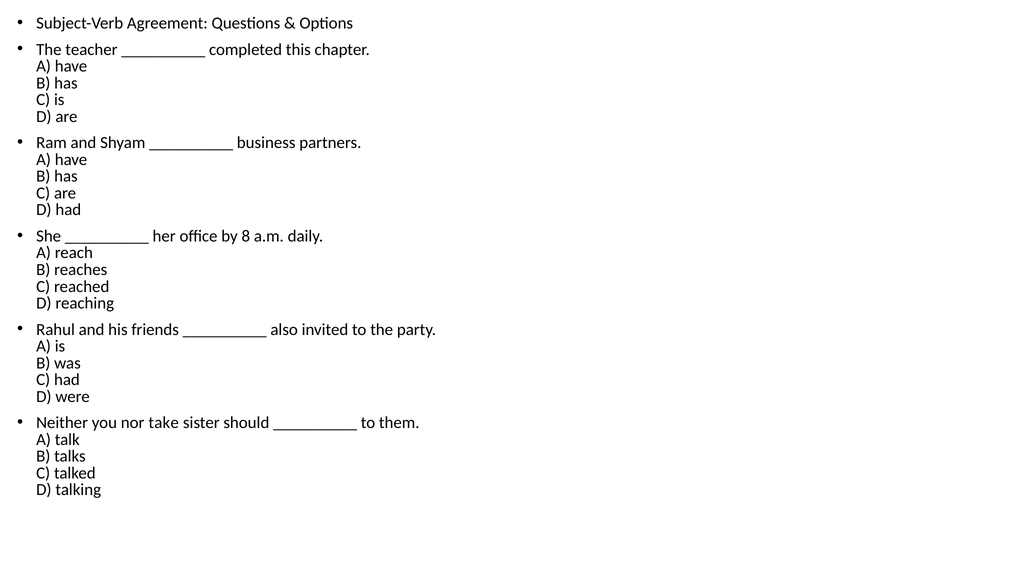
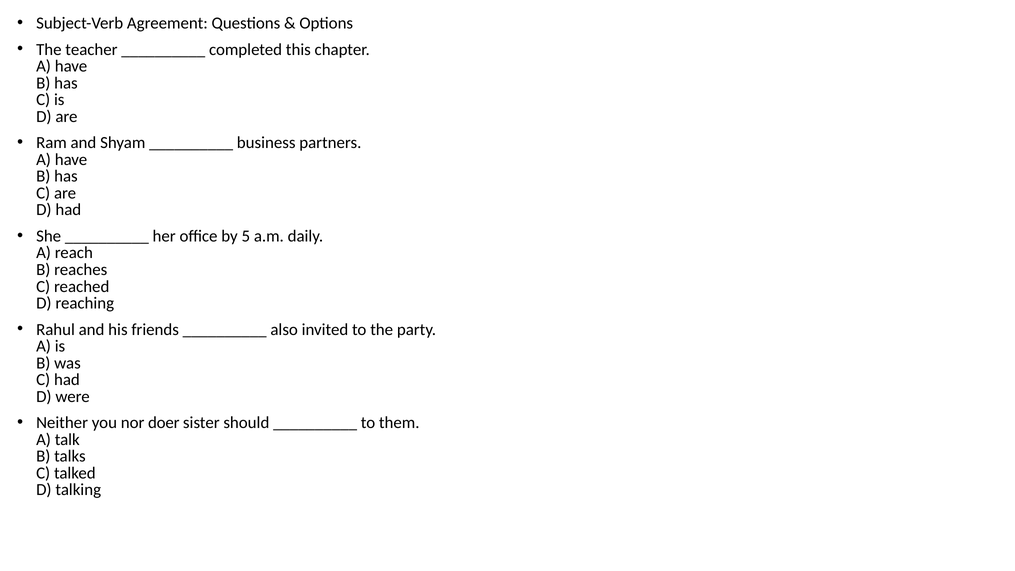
8: 8 -> 5
take: take -> doer
